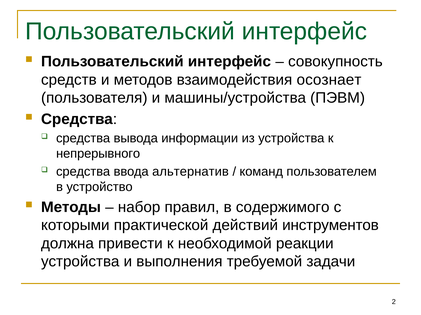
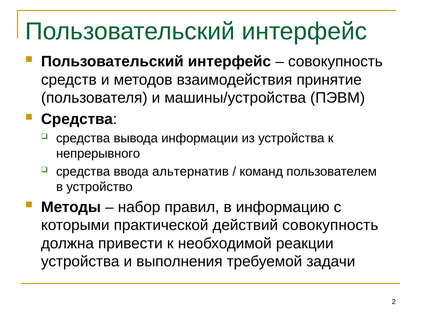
осознает: осознает -> принятие
содержимого: содержимого -> информацию
действий инструментов: инструментов -> совокупность
